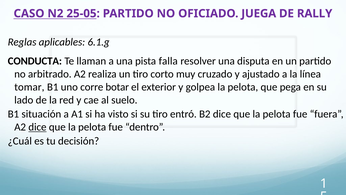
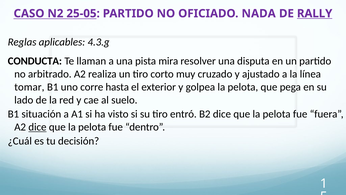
JUEGA: JUEGA -> NADA
RALLY underline: none -> present
6.1.g: 6.1.g -> 4.3.g
falla: falla -> mira
botar: botar -> hasta
